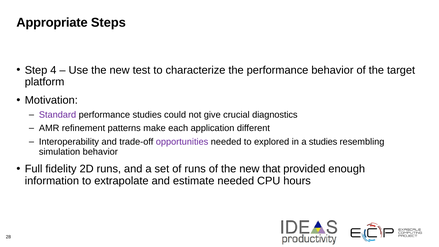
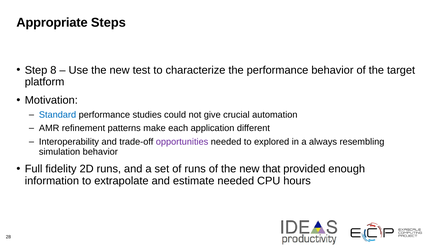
4: 4 -> 8
Standard colour: purple -> blue
diagnostics: diagnostics -> automation
a studies: studies -> always
